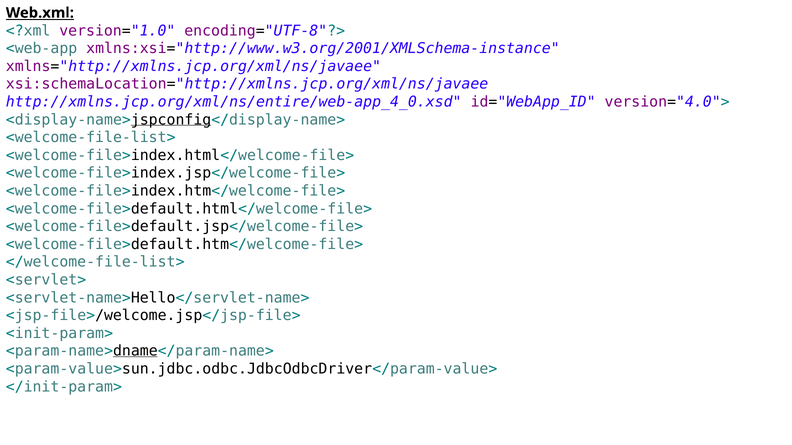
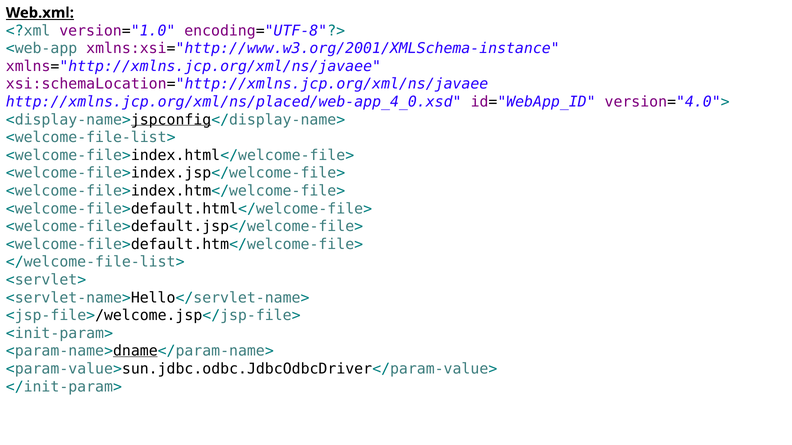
http://xmlns.jcp.org/xml/ns/entire/web-app_4_0.xsd: http://xmlns.jcp.org/xml/ns/entire/web-app_4_0.xsd -> http://xmlns.jcp.org/xml/ns/placed/web-app_4_0.xsd
